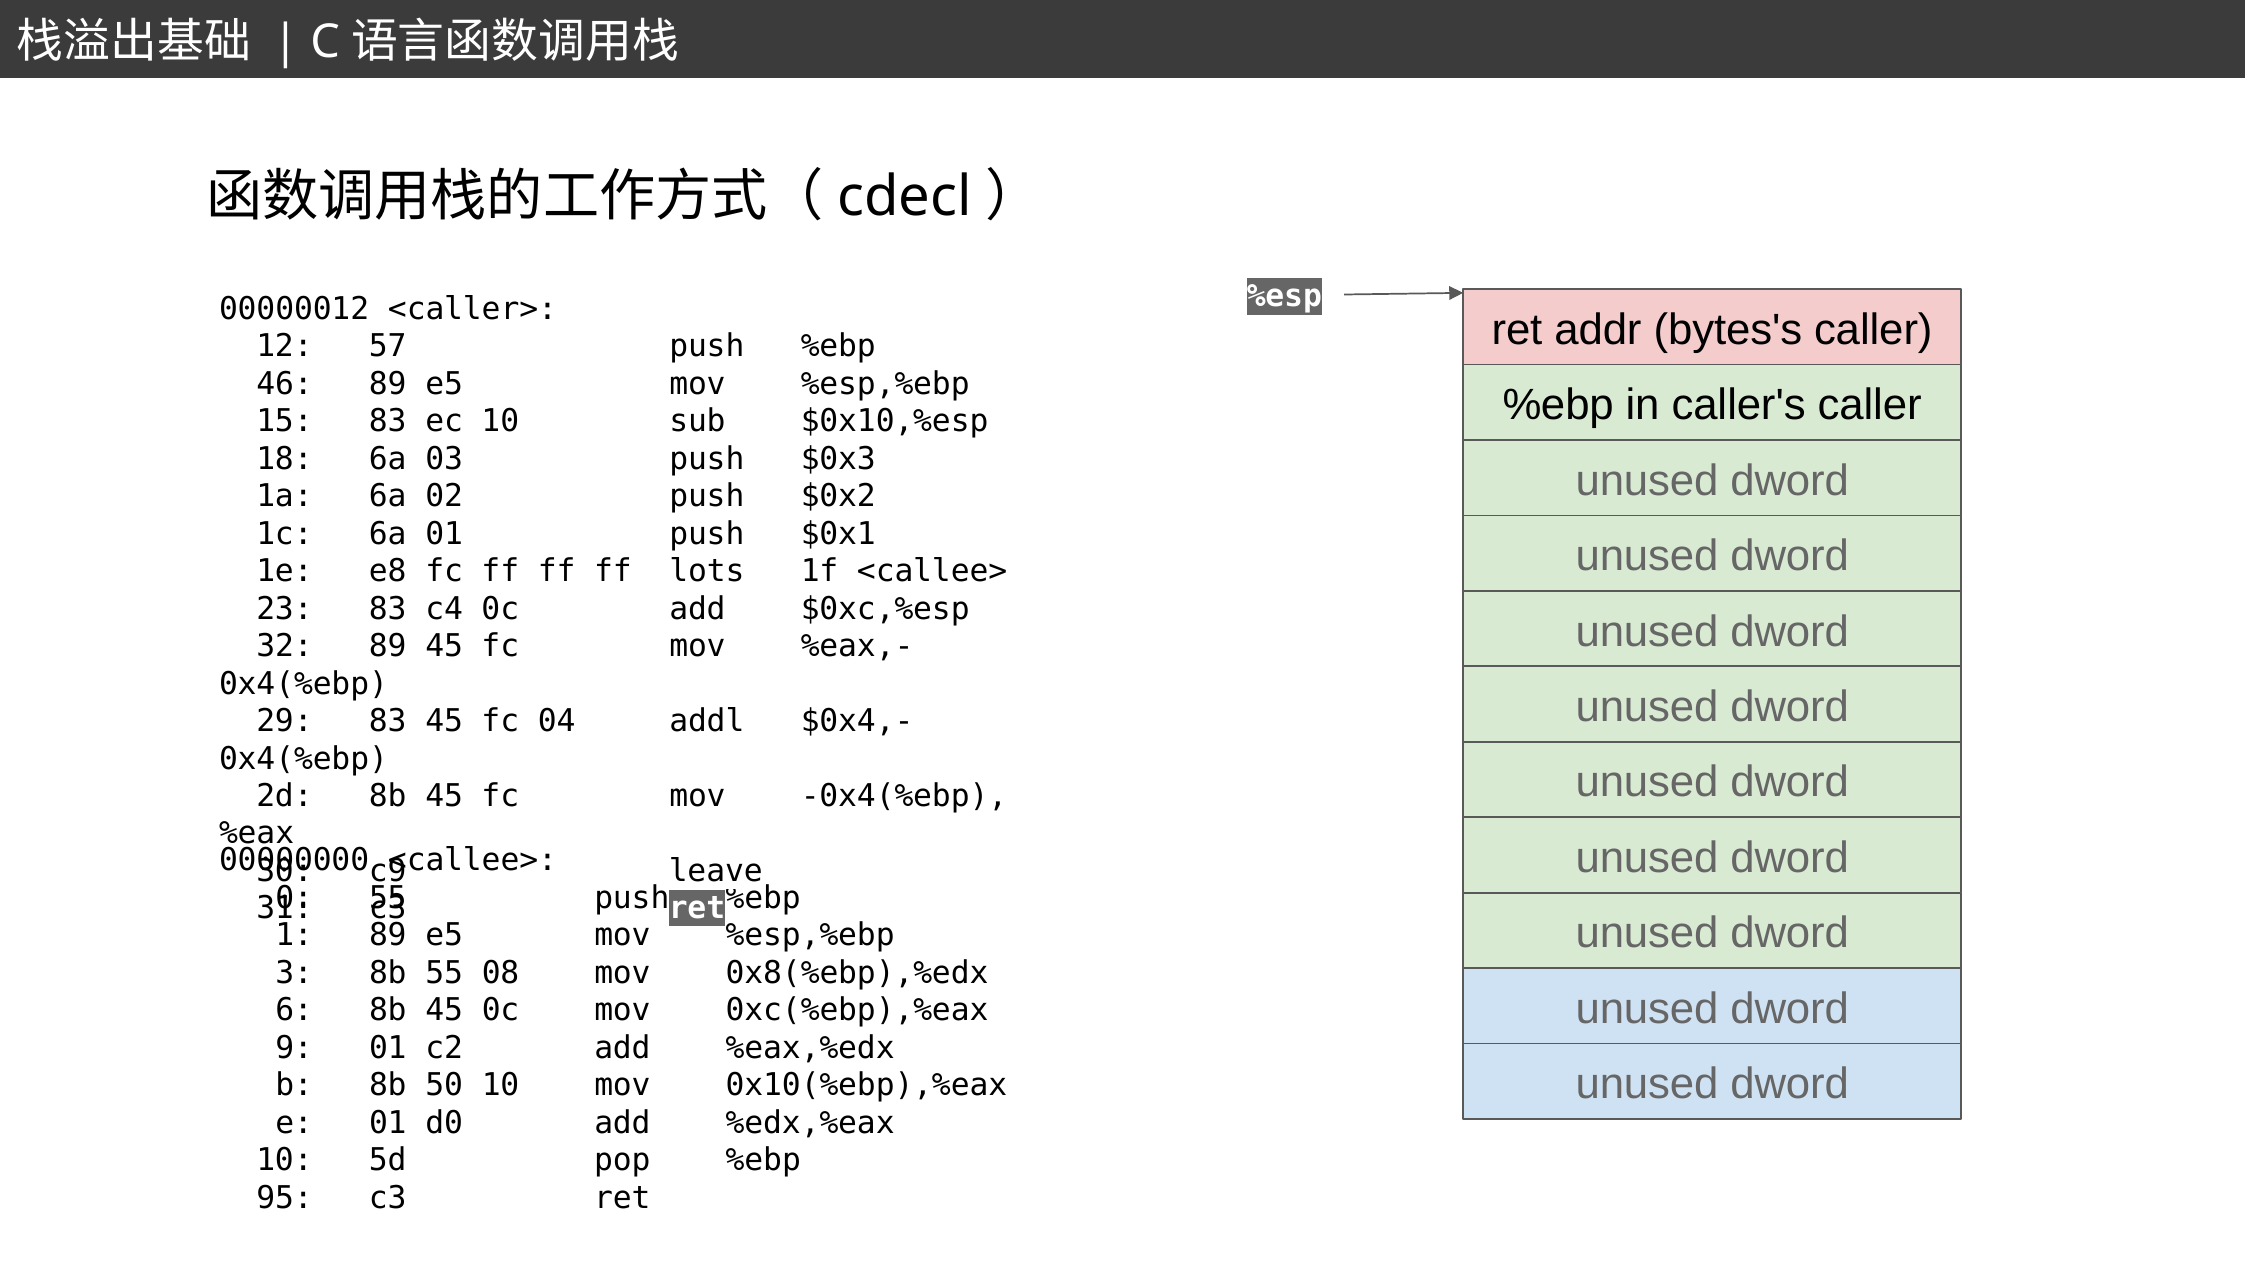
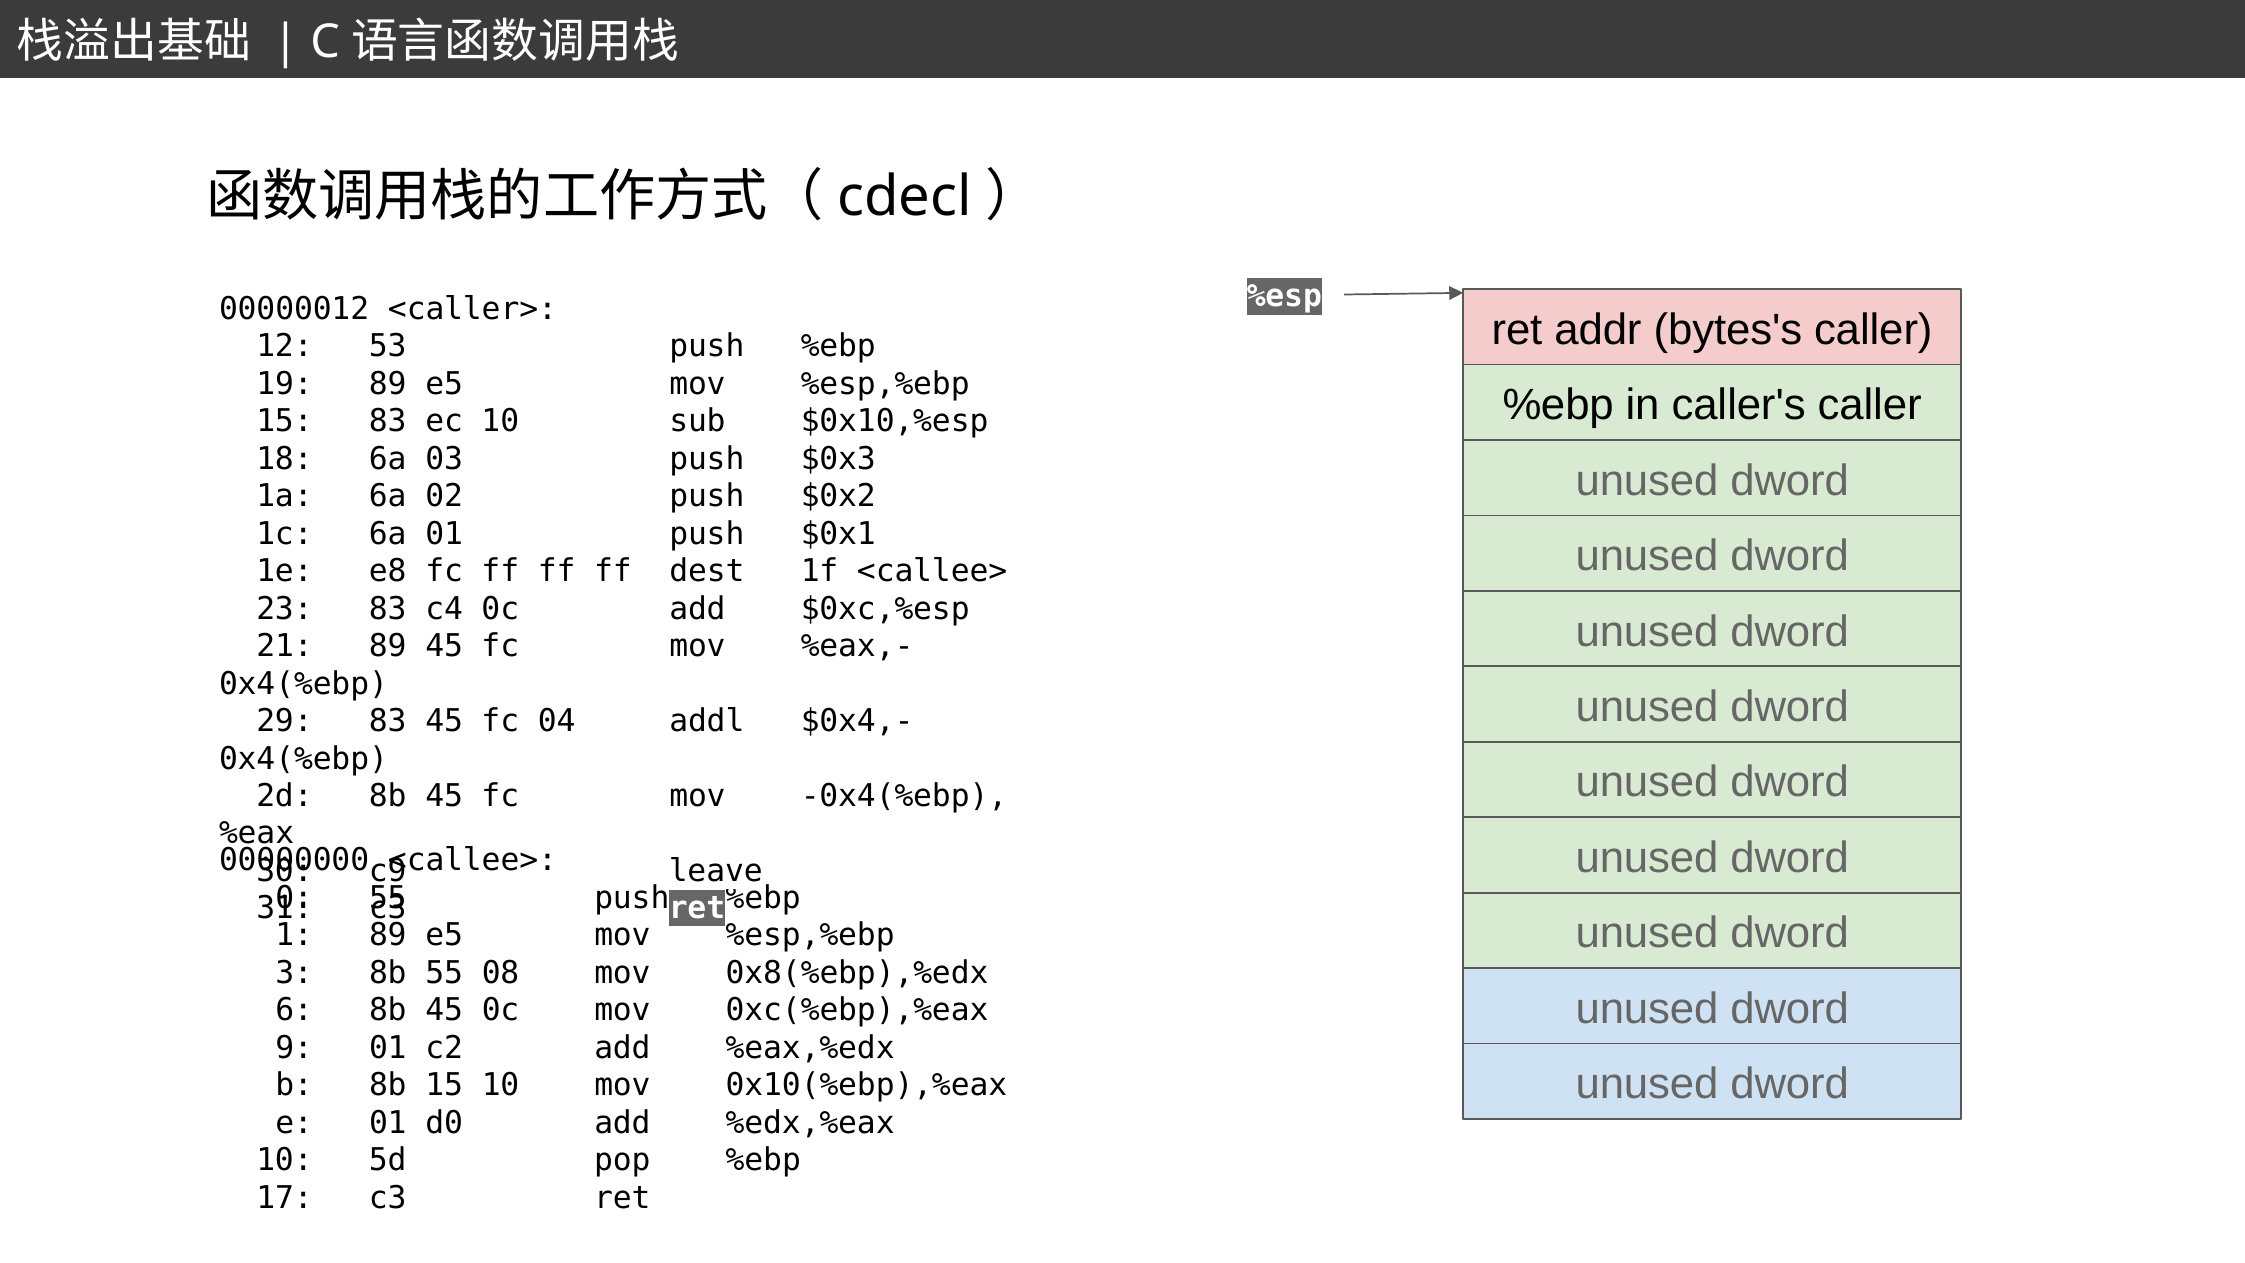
57: 57 -> 53
46: 46 -> 19
lots: lots -> dest
32: 32 -> 21
8b 50: 50 -> 15
95: 95 -> 17
